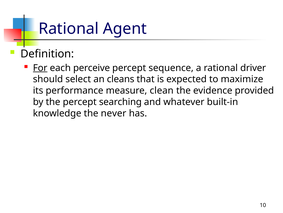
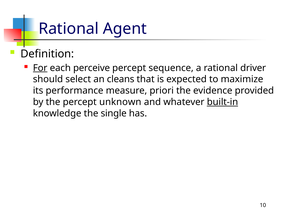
clean: clean -> priori
searching: searching -> unknown
built-in underline: none -> present
never: never -> single
